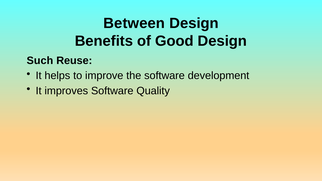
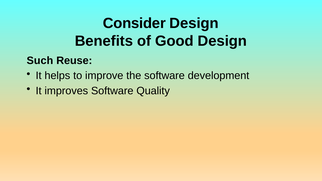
Between: Between -> Consider
